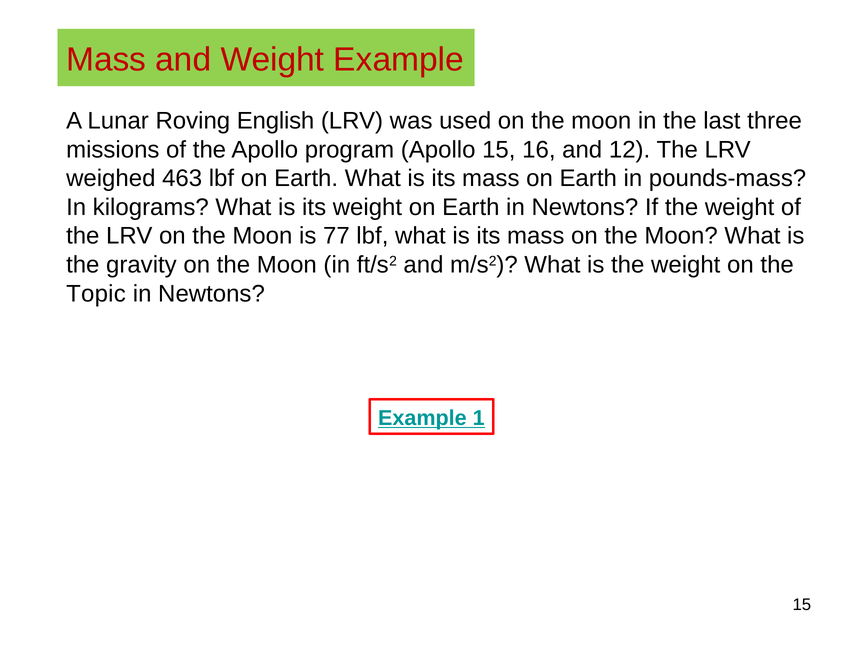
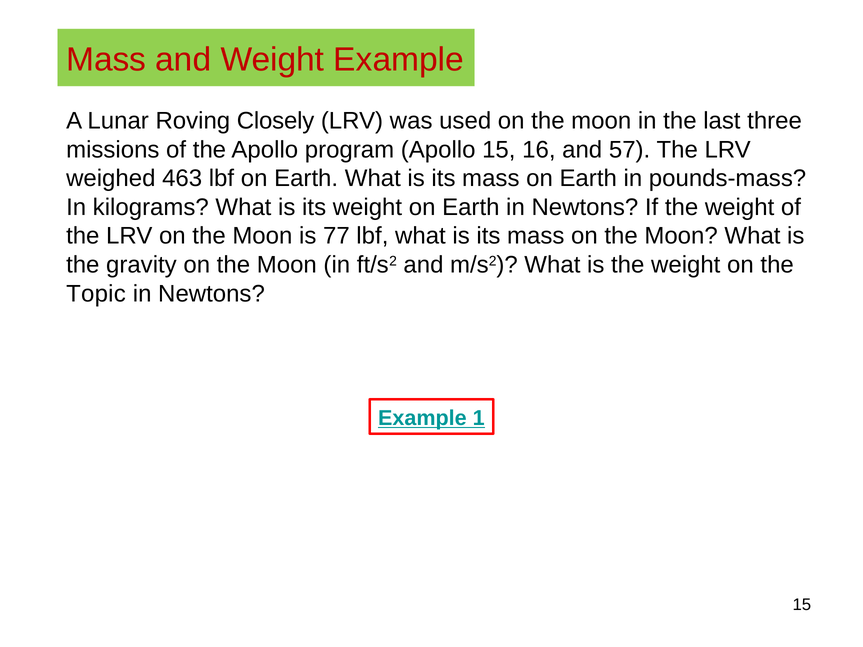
English: English -> Closely
12: 12 -> 57
